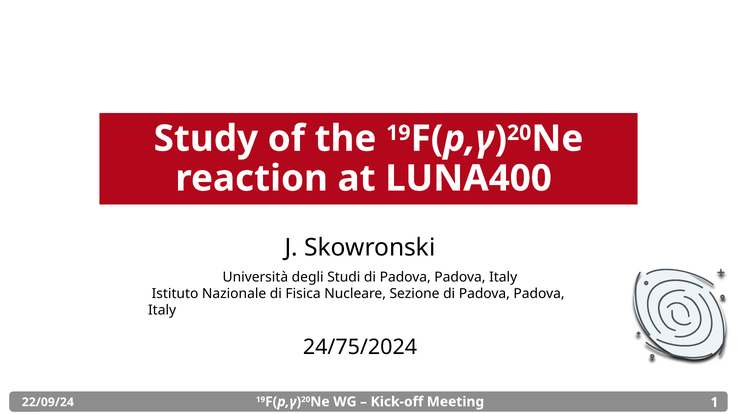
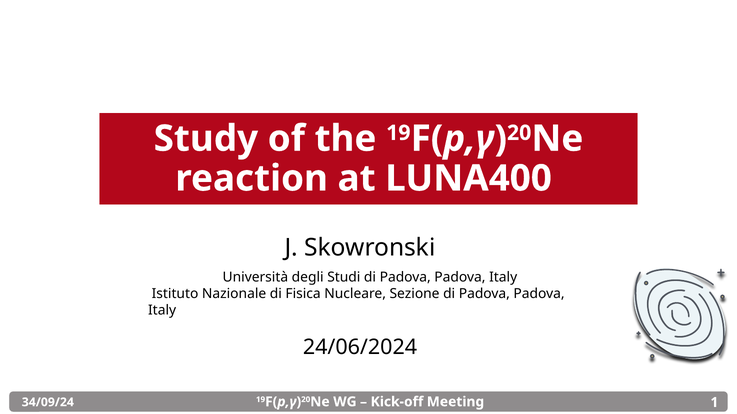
24/75/2024: 24/75/2024 -> 24/06/2024
22/09/24: 22/09/24 -> 34/09/24
